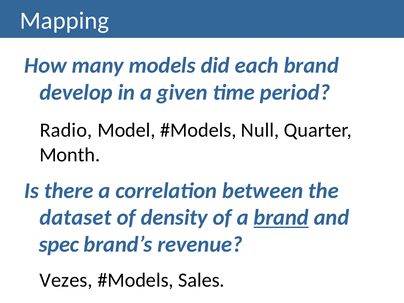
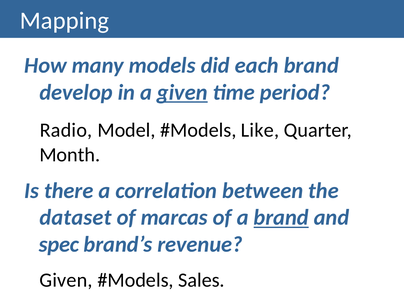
given at (182, 92) underline: none -> present
Null: Null -> Like
density: density -> marcas
Vezes at (66, 280): Vezes -> Given
